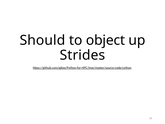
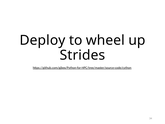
Should: Should -> Deploy
object: object -> wheel
